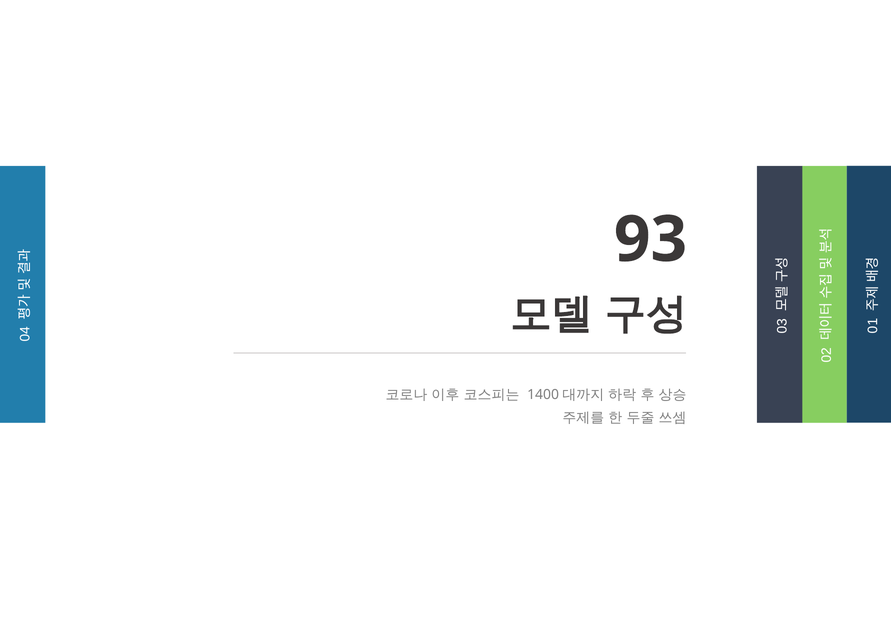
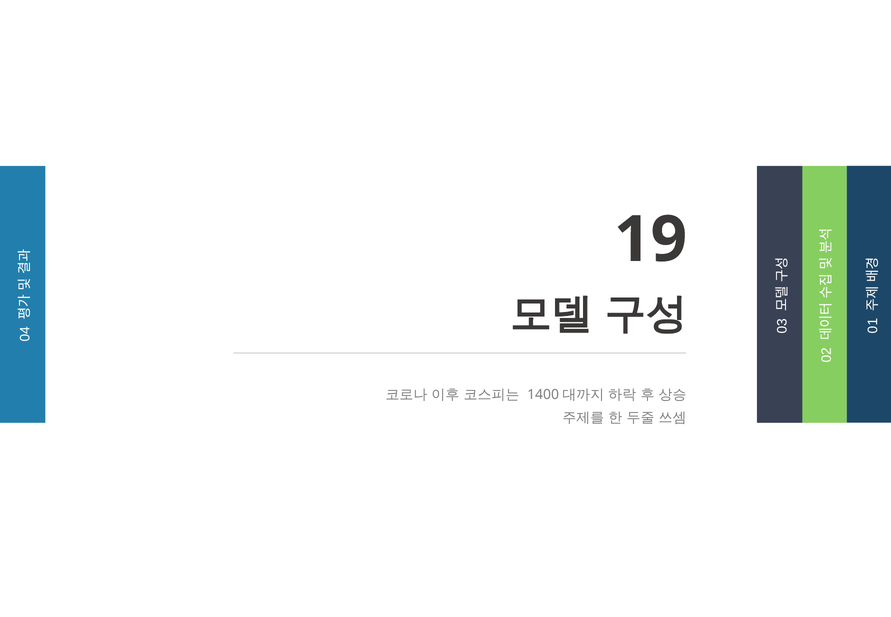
93: 93 -> 19
